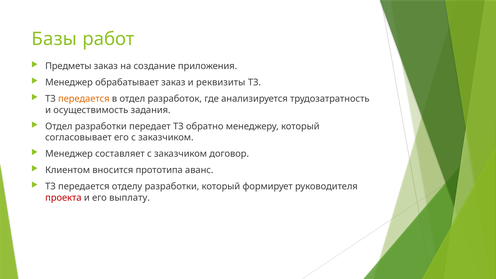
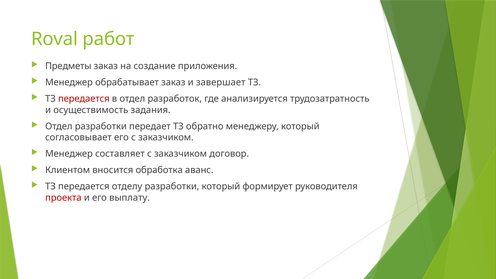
Базы: Базы -> Roval
реквизиты: реквизиты -> завершает
передается at (84, 99) colour: orange -> red
прототипа: прототипа -> обработка
